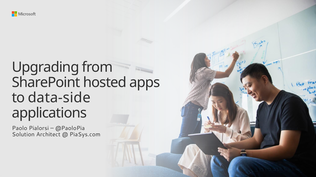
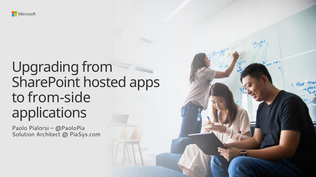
data-side: data-side -> from-side
